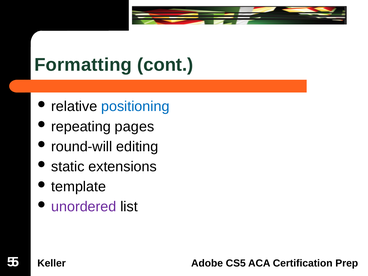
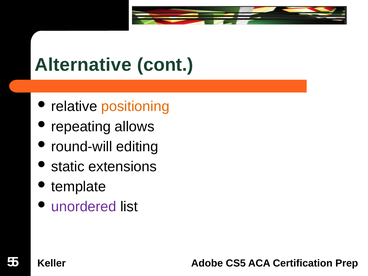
Formatting: Formatting -> Alternative
positioning colour: blue -> orange
pages: pages -> allows
